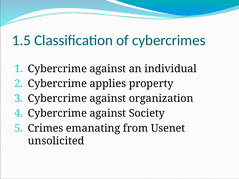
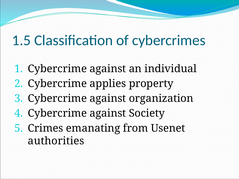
unsolicited: unsolicited -> authorities
